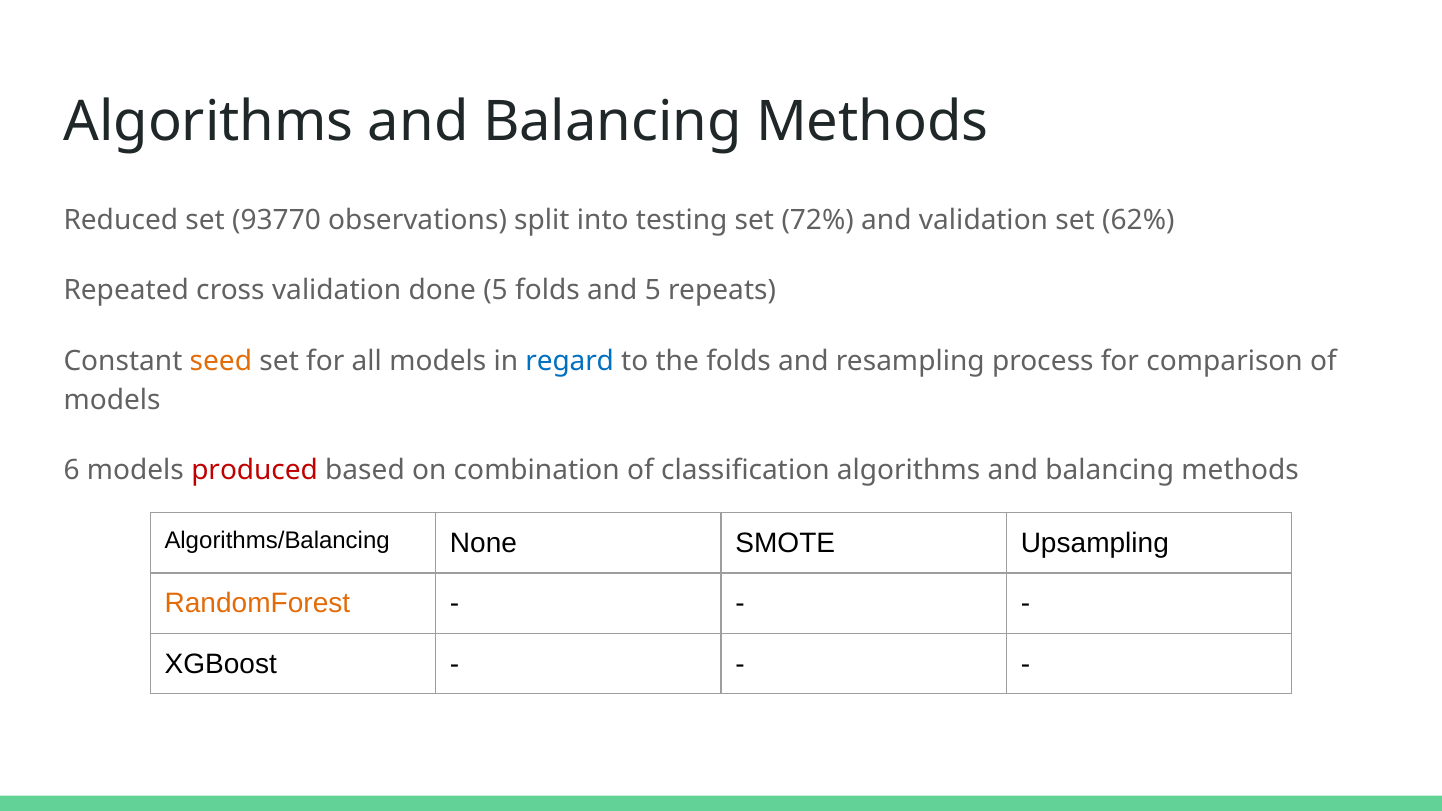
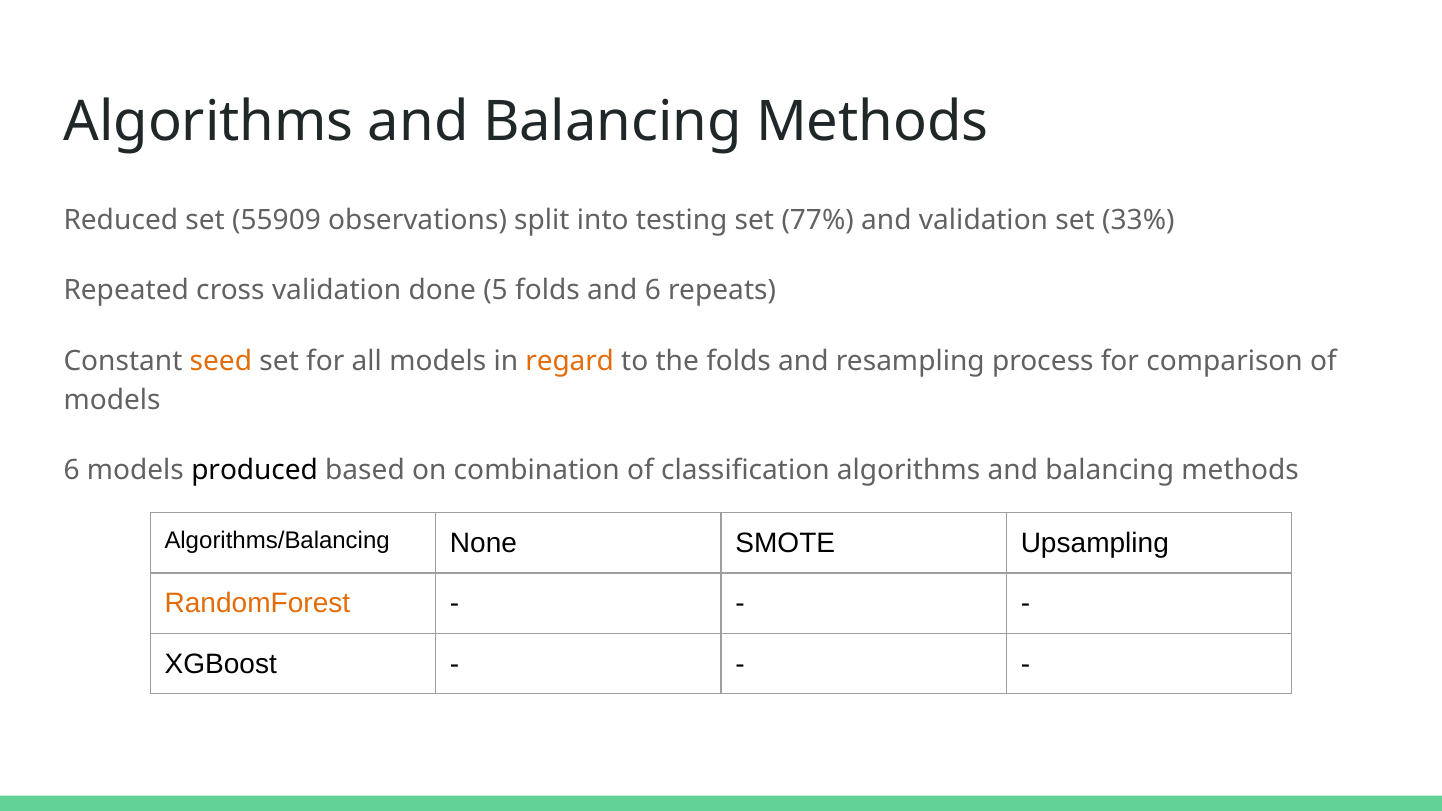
93770: 93770 -> 55909
72%: 72% -> 77%
62%: 62% -> 33%
and 5: 5 -> 6
regard colour: blue -> orange
produced colour: red -> black
